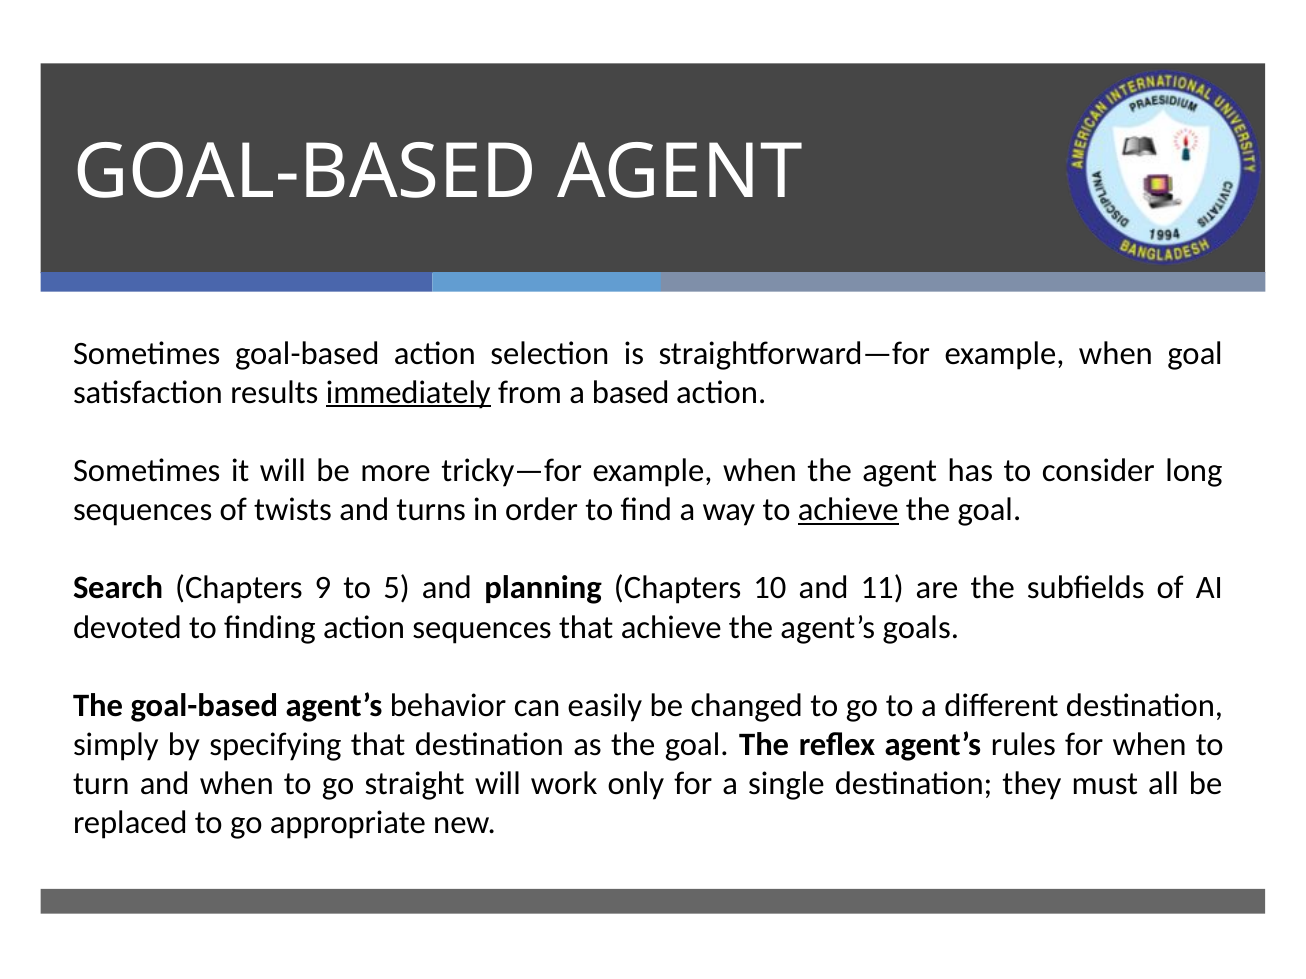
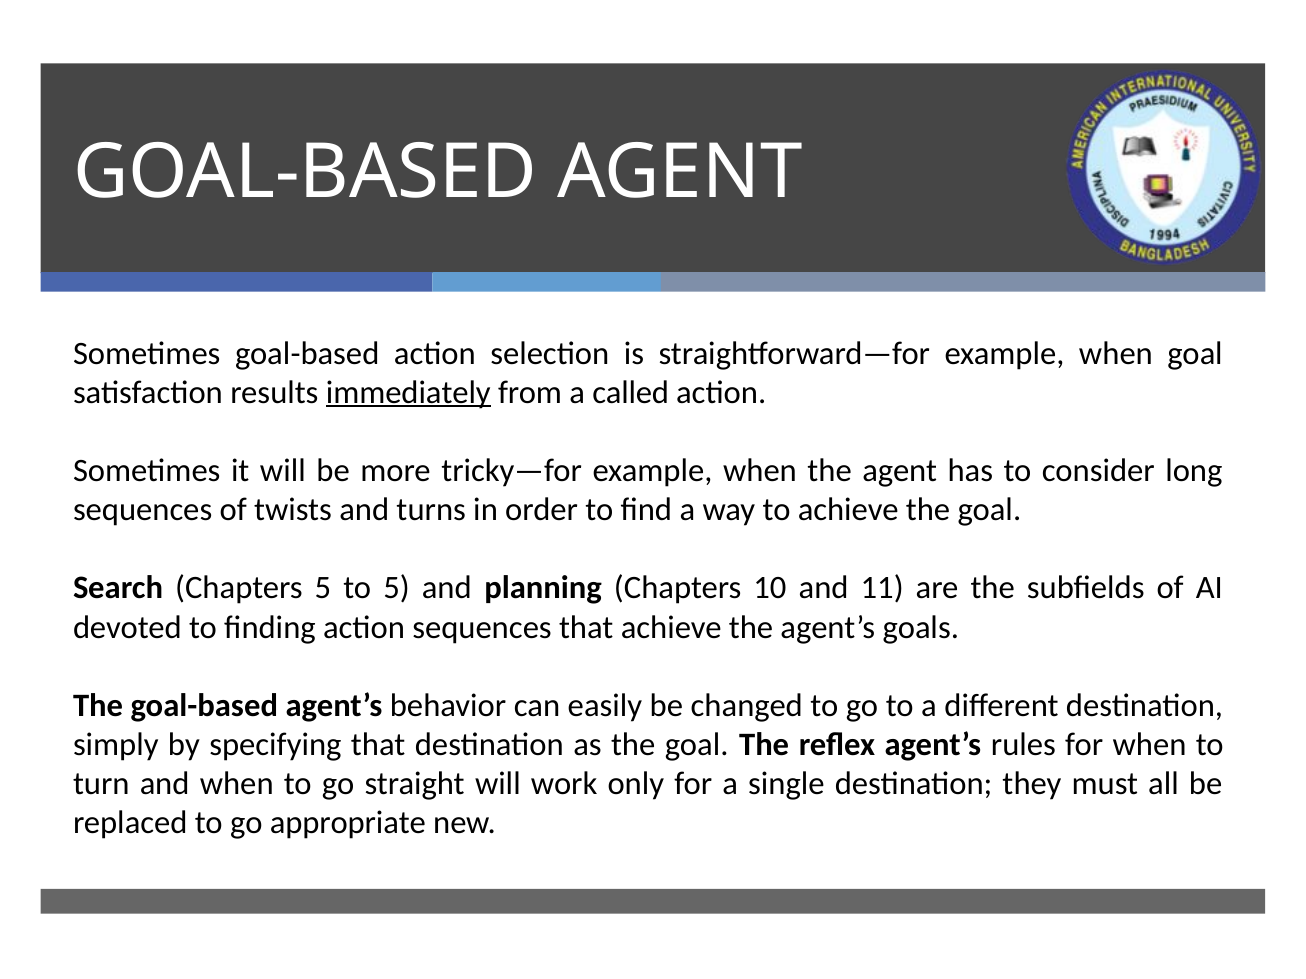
based: based -> called
achieve at (848, 510) underline: present -> none
Chapters 9: 9 -> 5
